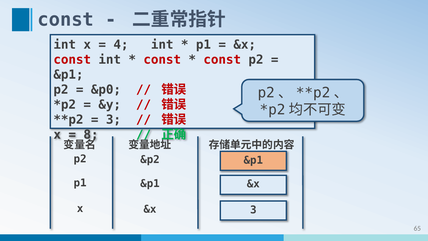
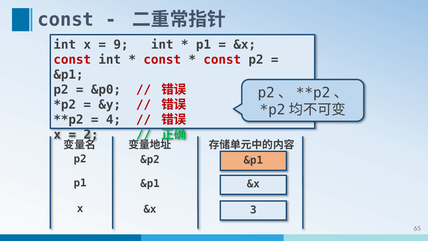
4: 4 -> 9
3 at (113, 120): 3 -> 4
8: 8 -> 2
